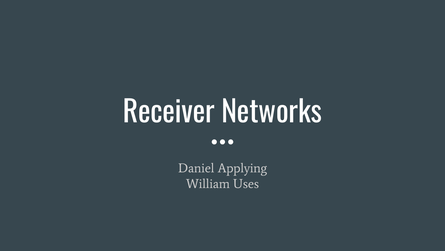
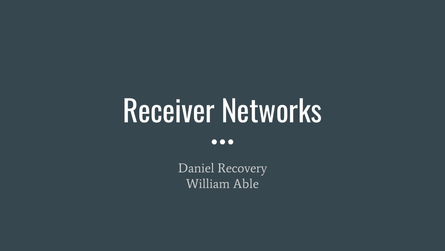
Applying: Applying -> Recovery
Uses: Uses -> Able
